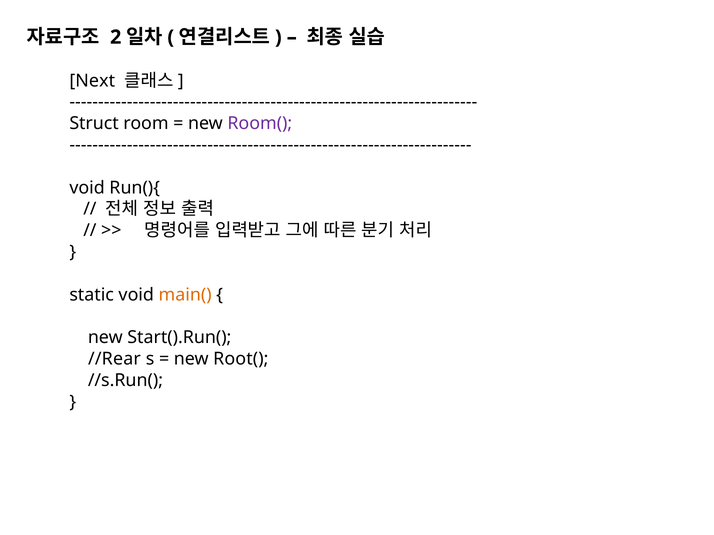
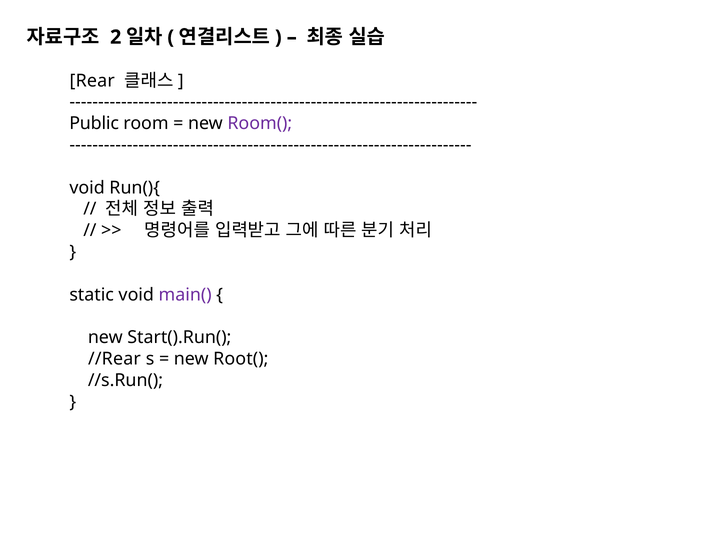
Next: Next -> Rear
Struct: Struct -> Public
main( colour: orange -> purple
